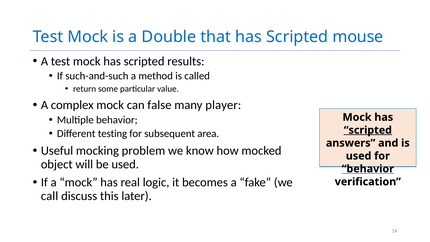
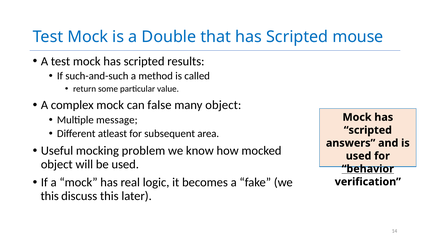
many player: player -> object
Multiple behavior: behavior -> message
testing: testing -> atleast
scripted at (368, 130) underline: present -> none
call at (50, 196): call -> this
